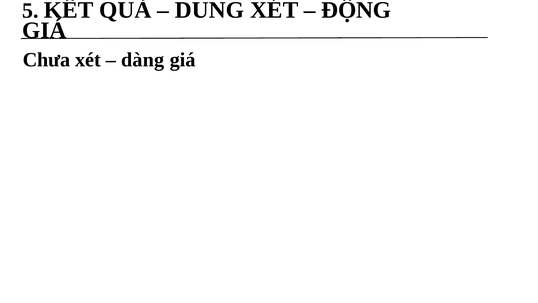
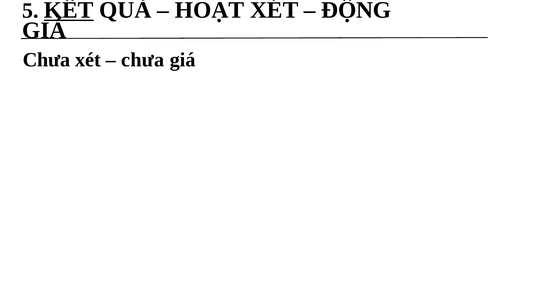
KẾT underline: none -> present
DUNG: DUNG -> HOẠT
dàng at (143, 60): dàng -> chưa
